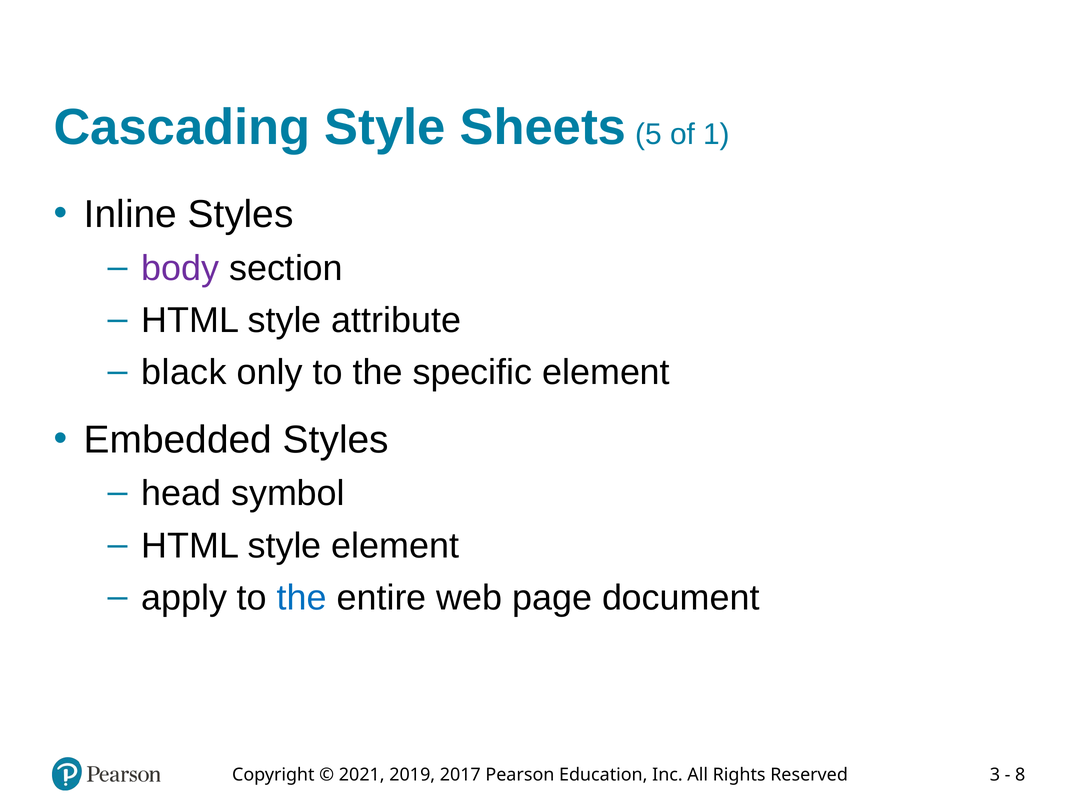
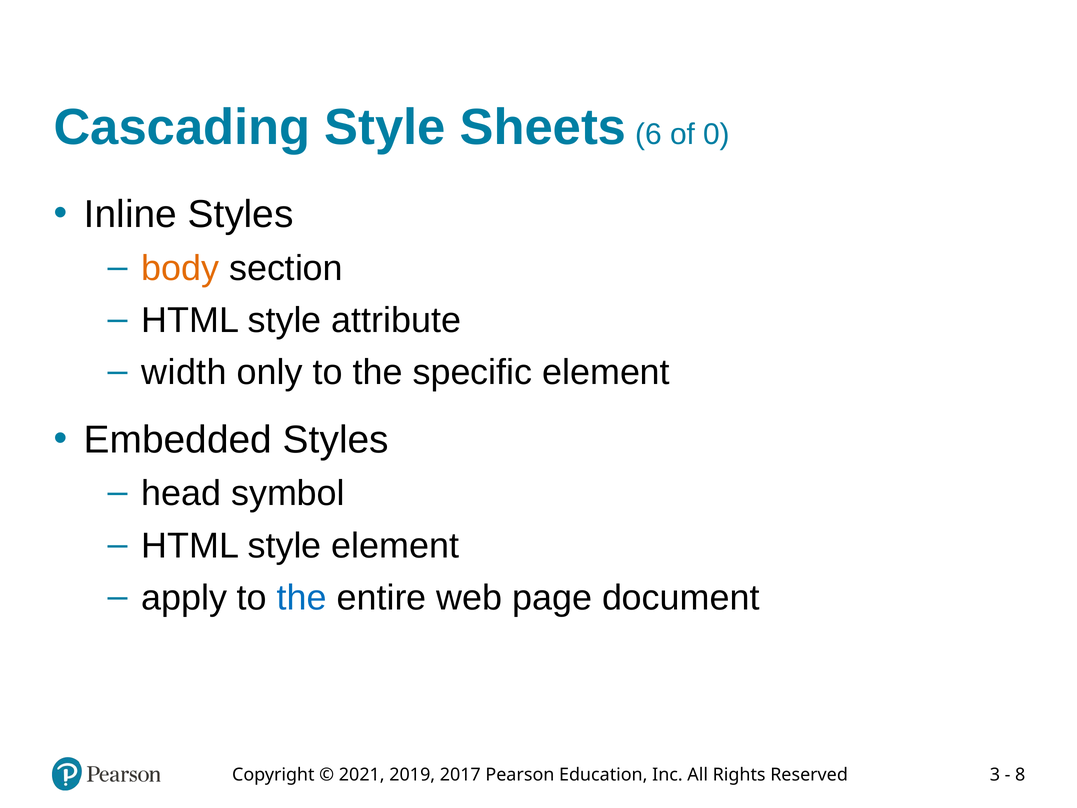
5: 5 -> 6
1: 1 -> 0
body colour: purple -> orange
black: black -> width
